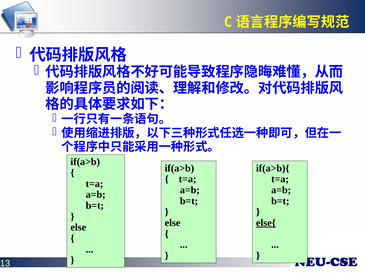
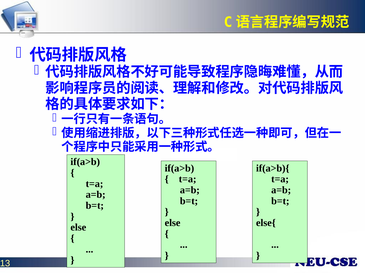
else{ underline: present -> none
